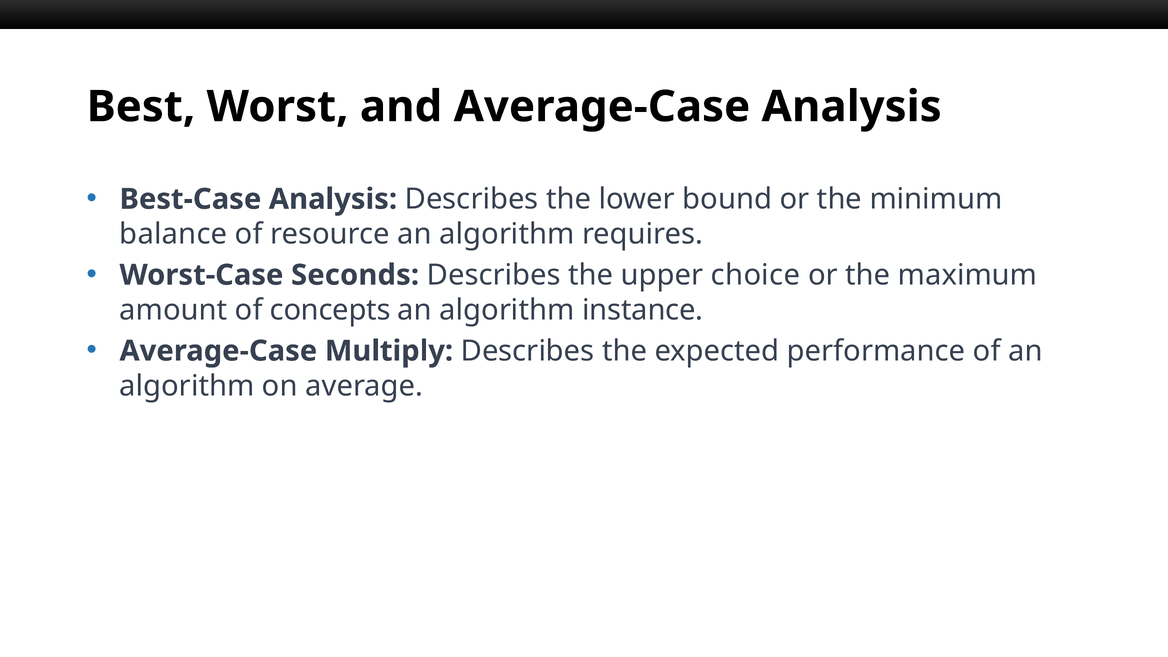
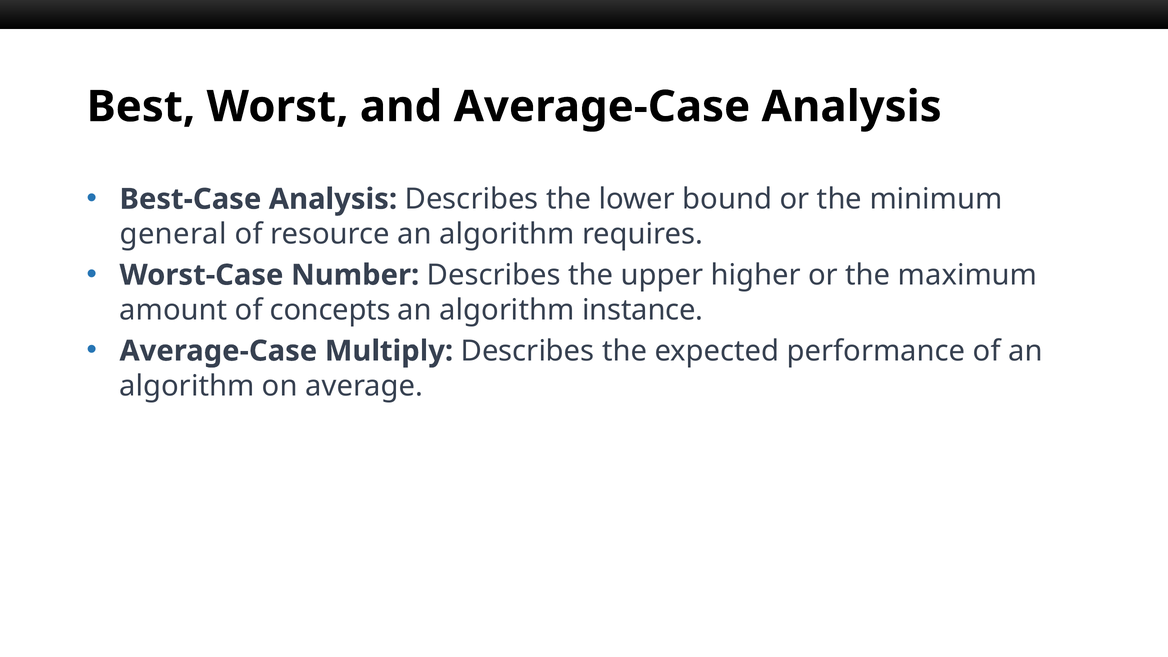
balance: balance -> general
Seconds: Seconds -> Number
choice: choice -> higher
